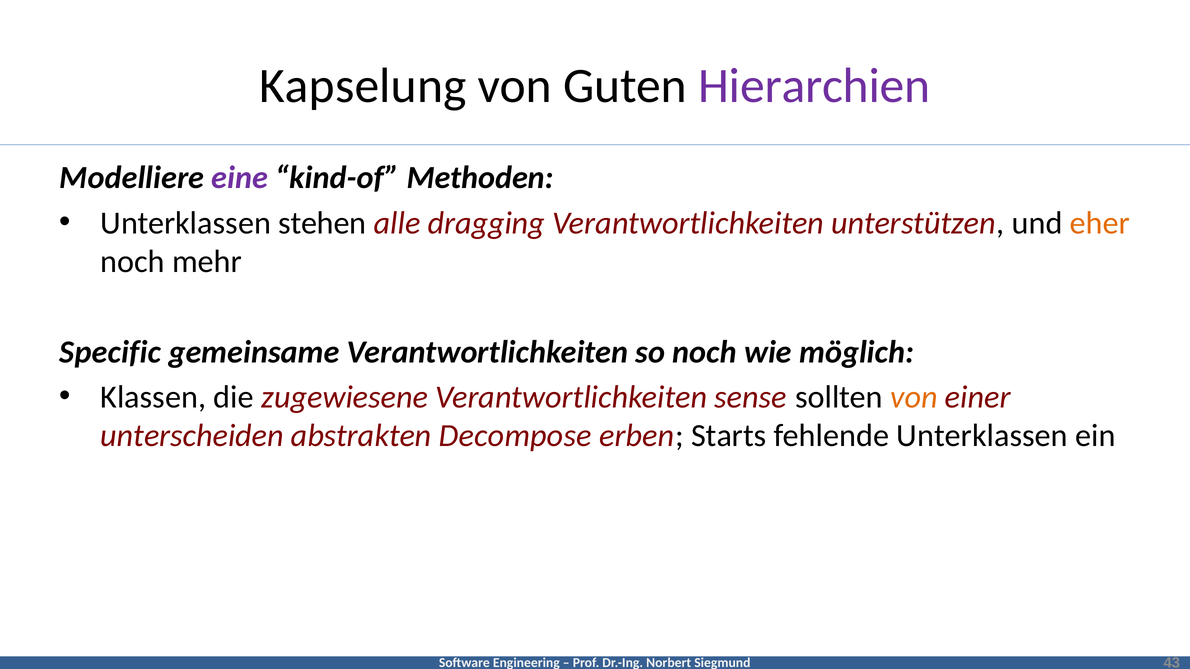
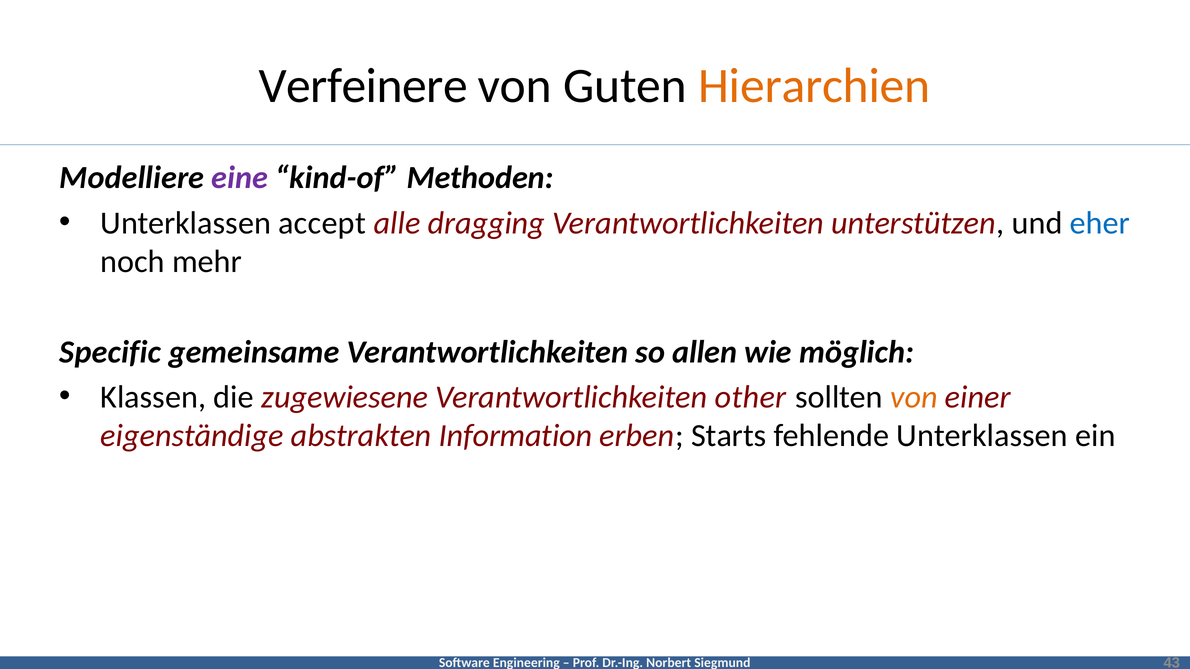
Kapselung: Kapselung -> Verfeinere
Hierarchien colour: purple -> orange
stehen: stehen -> accept
eher colour: orange -> blue
so noch: noch -> allen
sense: sense -> other
unterscheiden: unterscheiden -> eigenständige
Decompose: Decompose -> Information
